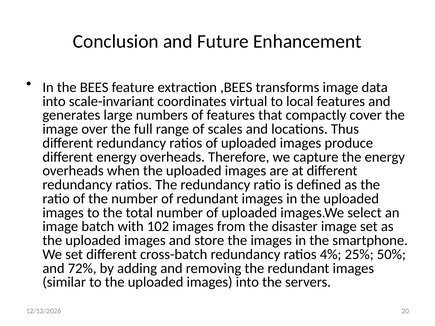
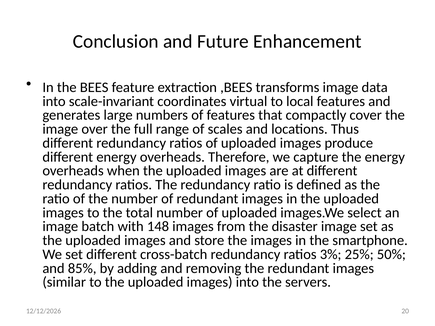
102: 102 -> 148
4%: 4% -> 3%
72%: 72% -> 85%
